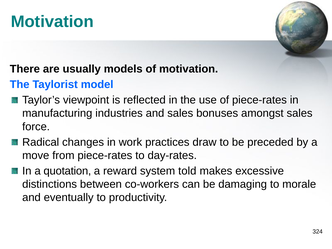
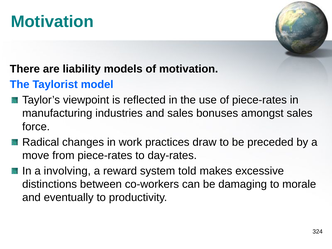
usually: usually -> liability
quotation: quotation -> involving
